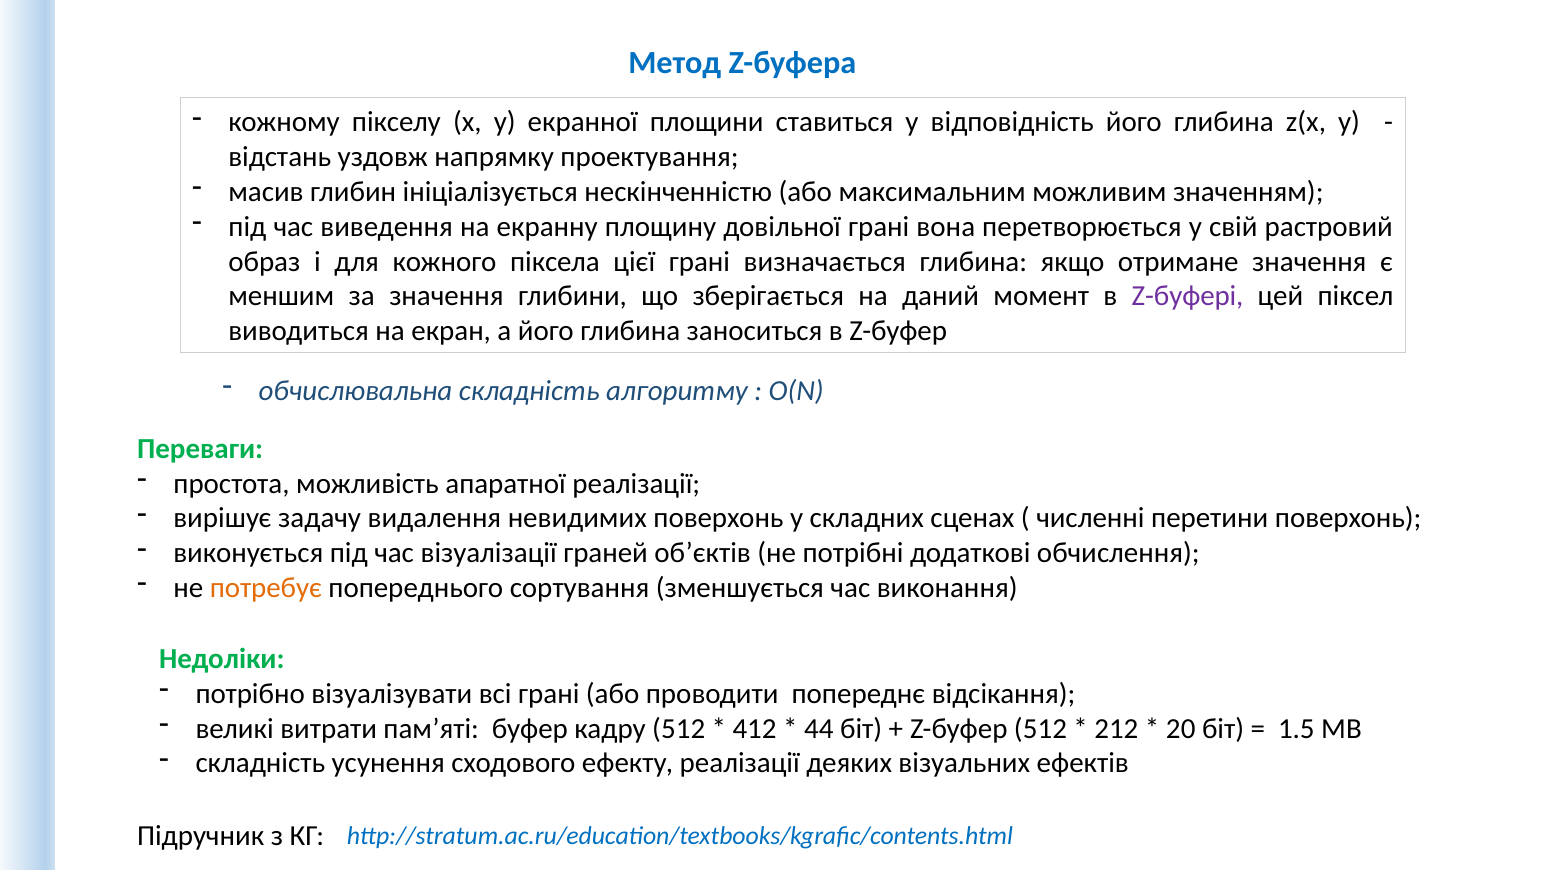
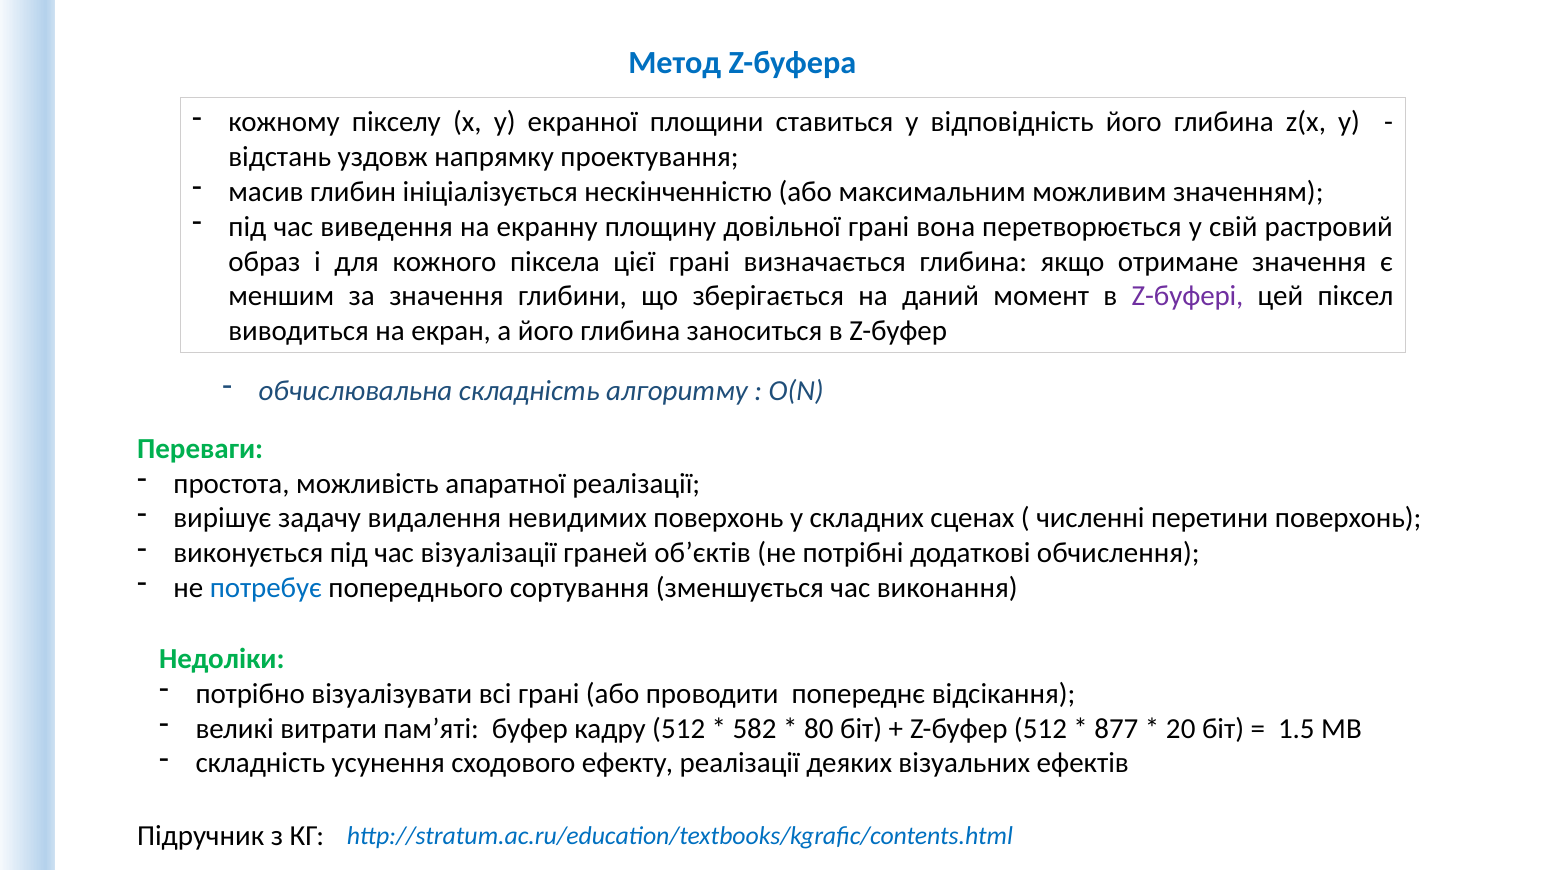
потребує colour: orange -> blue
412: 412 -> 582
44: 44 -> 80
212: 212 -> 877
